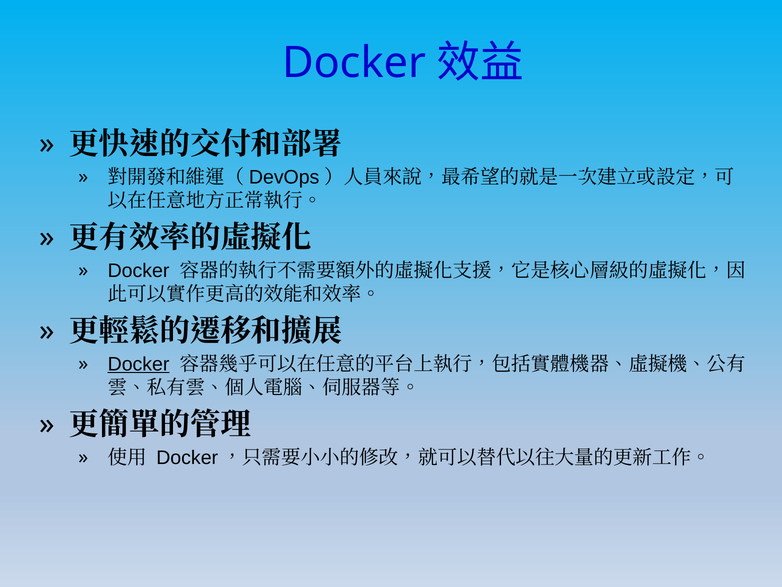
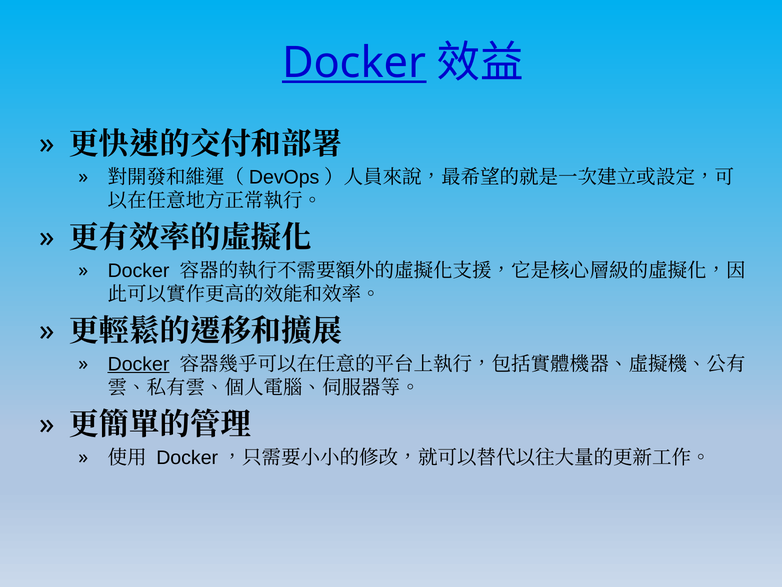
Docker at (354, 63) underline: none -> present
